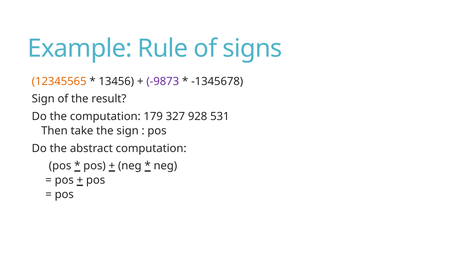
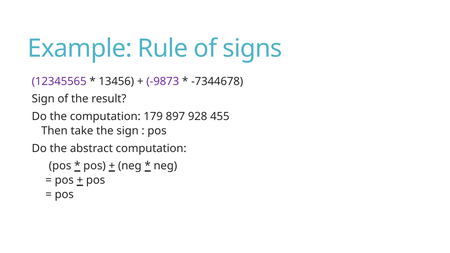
12345565 colour: orange -> purple
-1345678: -1345678 -> -7344678
327: 327 -> 897
531: 531 -> 455
